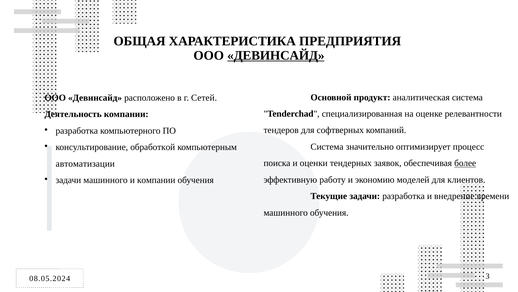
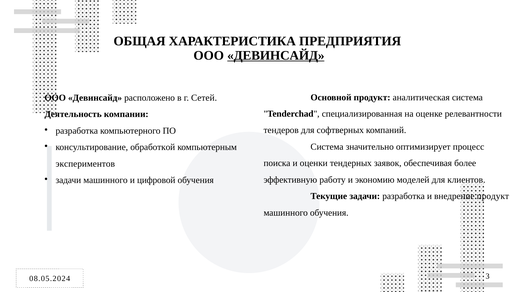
более underline: present -> none
автоматизации: автоматизации -> экспериментов
и компании: компании -> цифровой
внедрение времени: времени -> продукт
